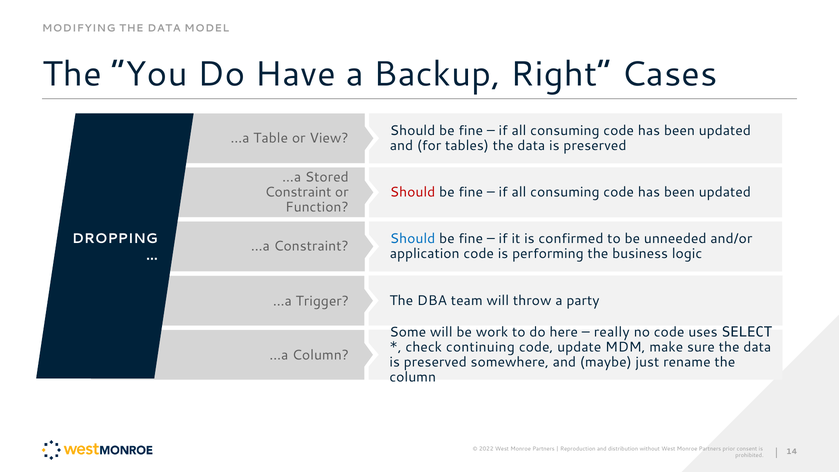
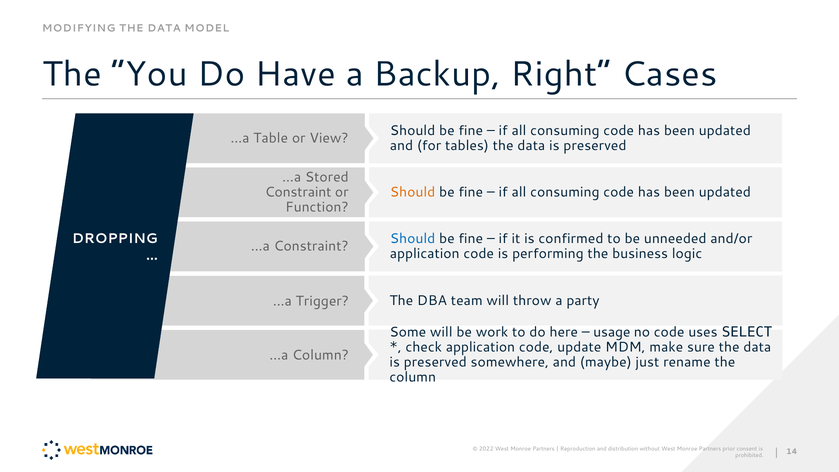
Should at (413, 192) colour: red -> orange
really: really -> usage
check continuing: continuing -> application
